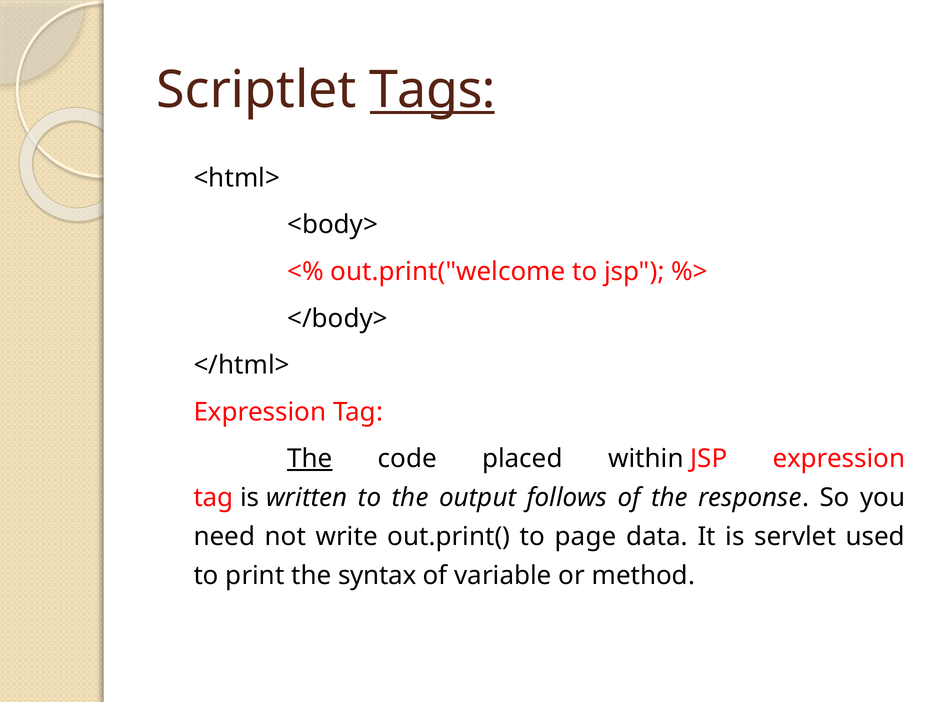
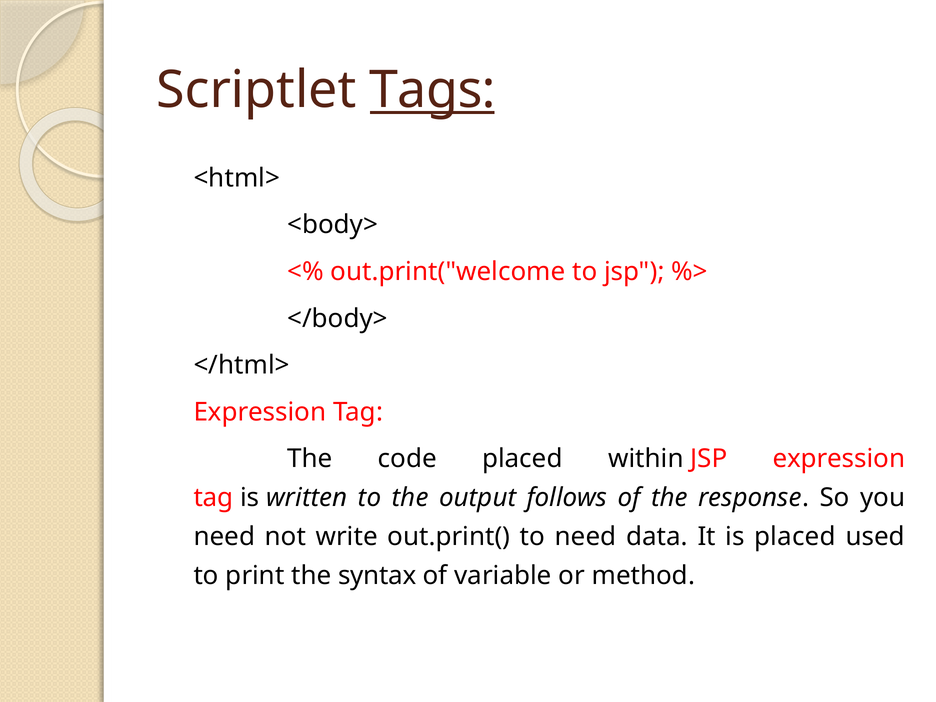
The at (310, 459) underline: present -> none
to page: page -> need
is servlet: servlet -> placed
